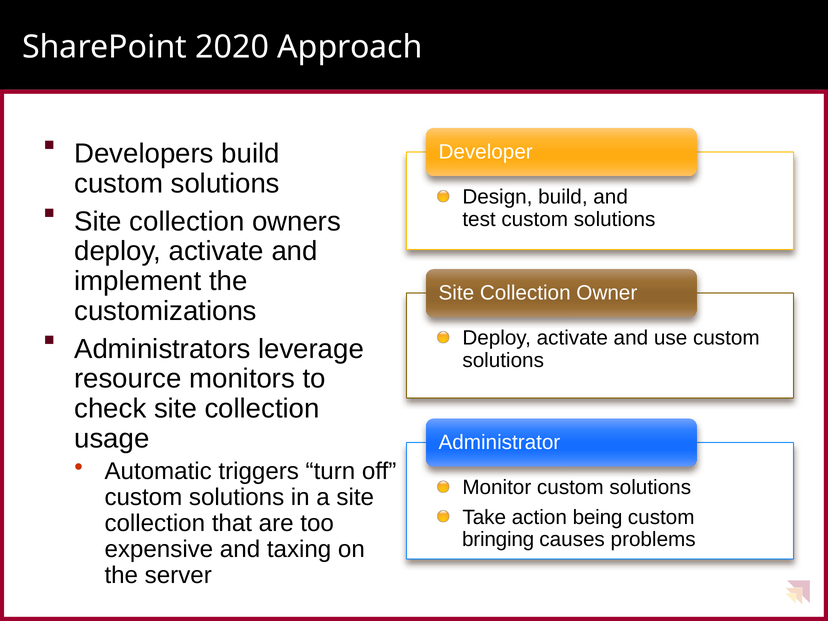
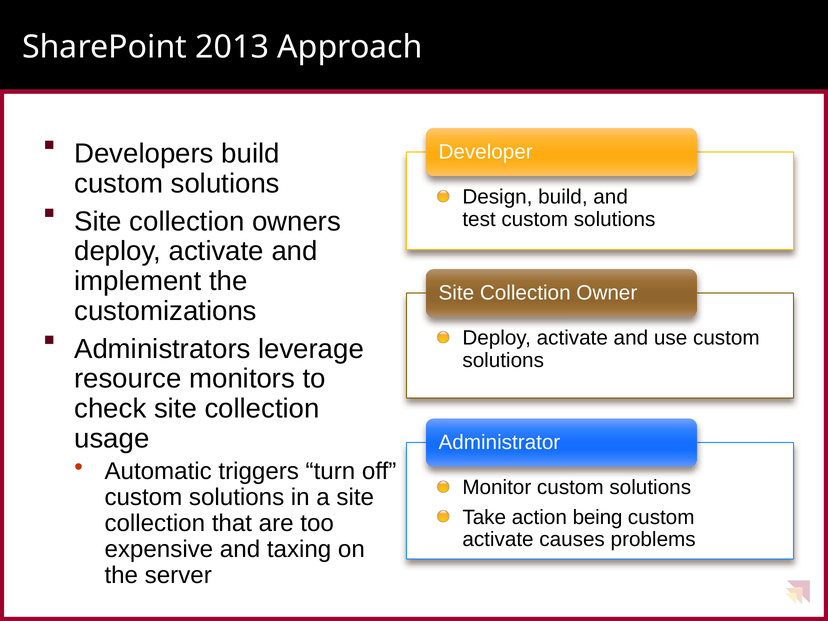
2020: 2020 -> 2013
bringing at (498, 540): bringing -> activate
